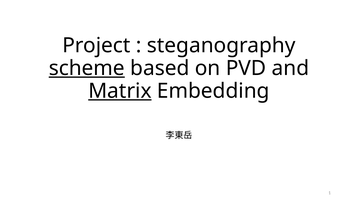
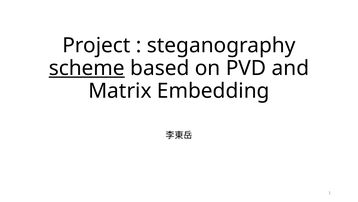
Matrix underline: present -> none
